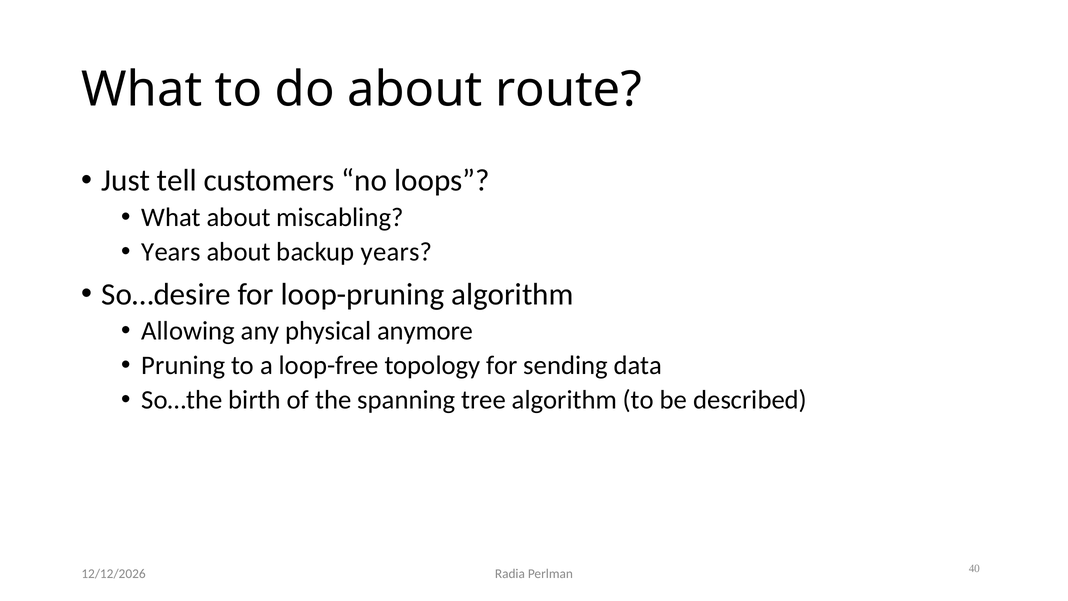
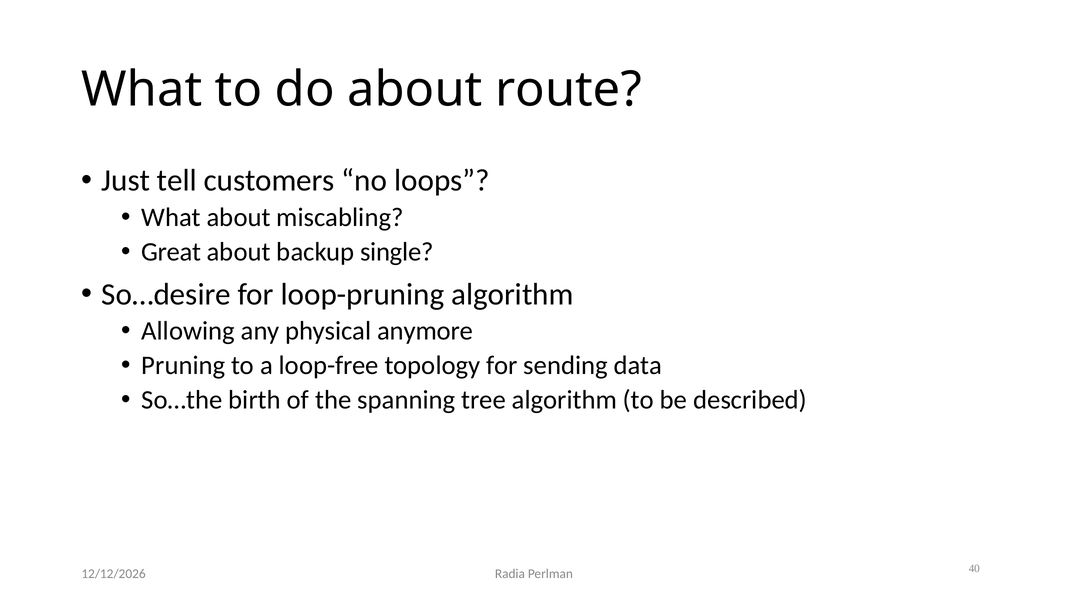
Years at (171, 252): Years -> Great
backup years: years -> single
